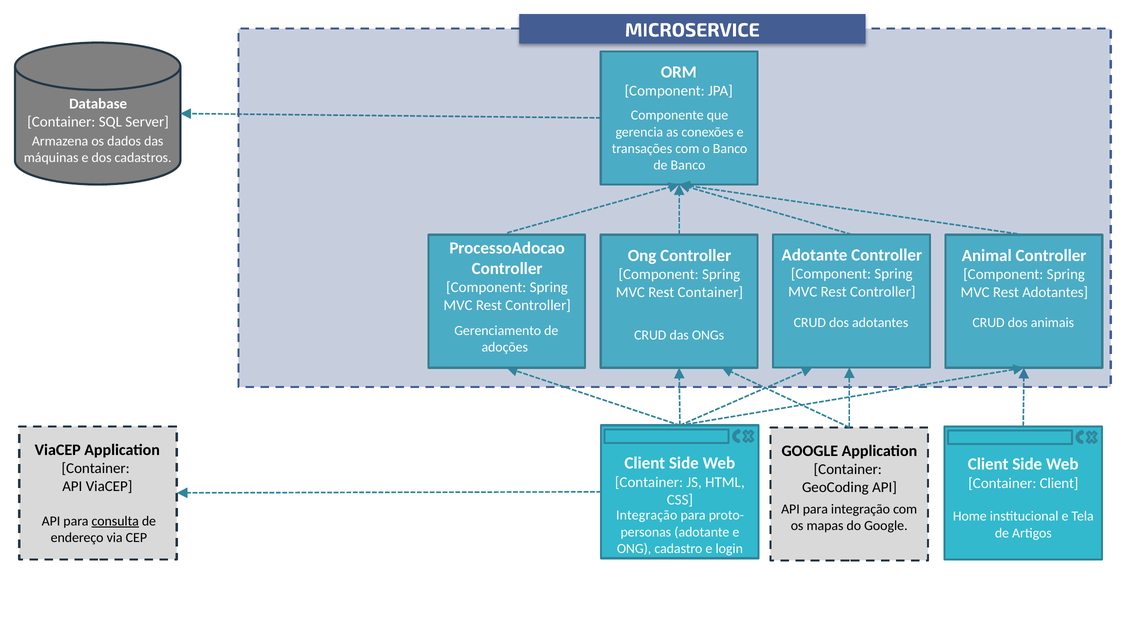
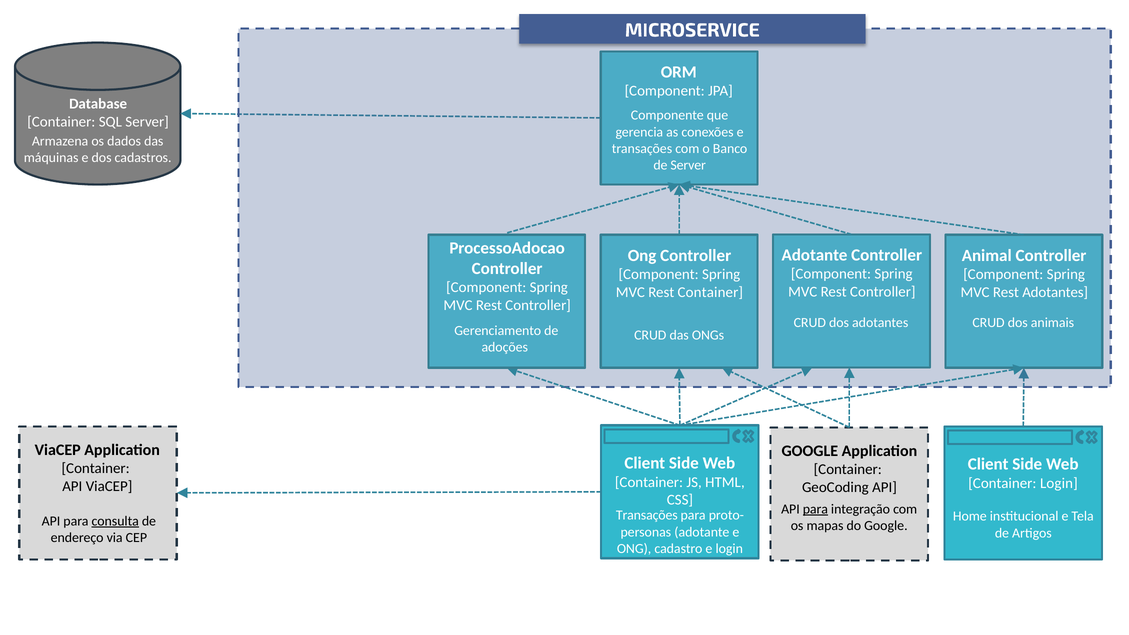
de Banco: Banco -> Server
Container Client: Client -> Login
para at (815, 509) underline: none -> present
Integração at (647, 515): Integração -> Transações
